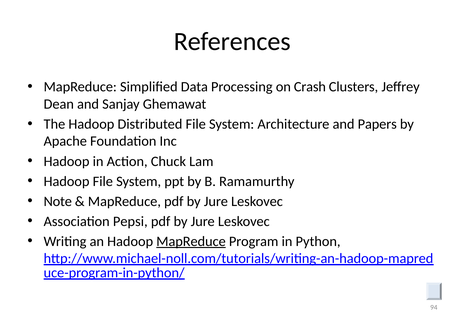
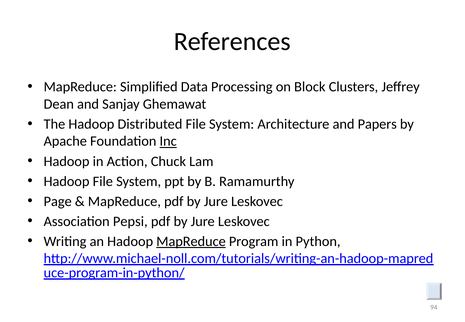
Crash: Crash -> Block
Inc underline: none -> present
Note: Note -> Page
